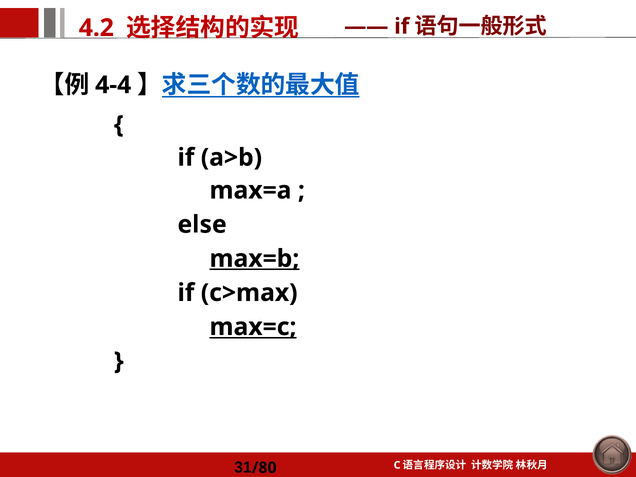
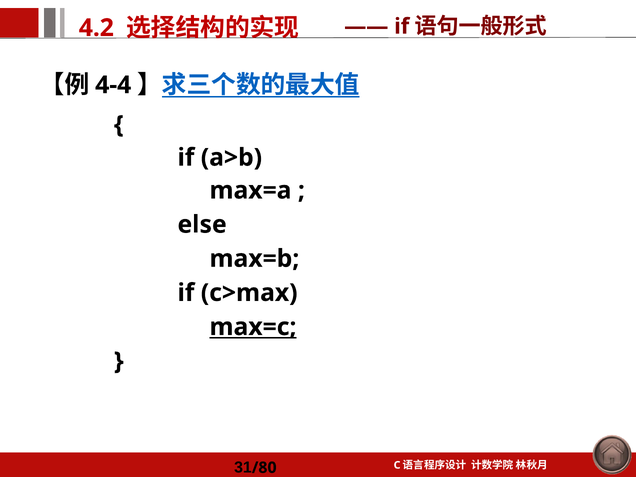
max=b underline: present -> none
